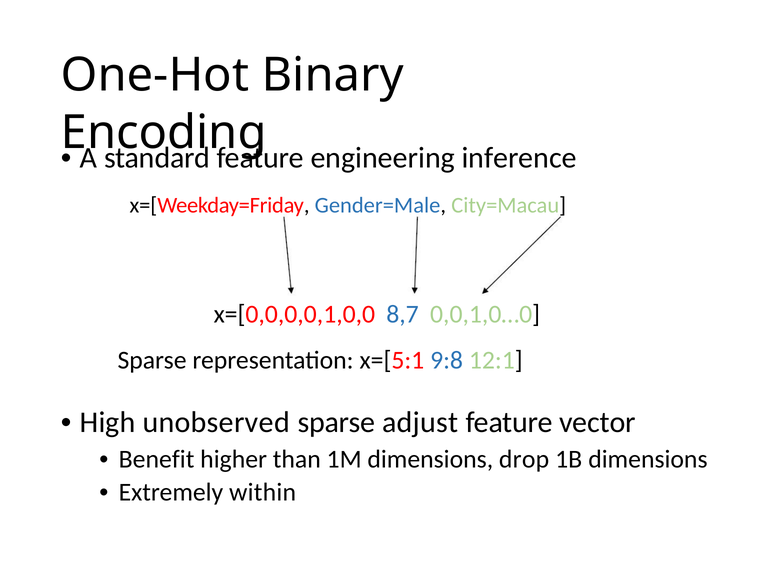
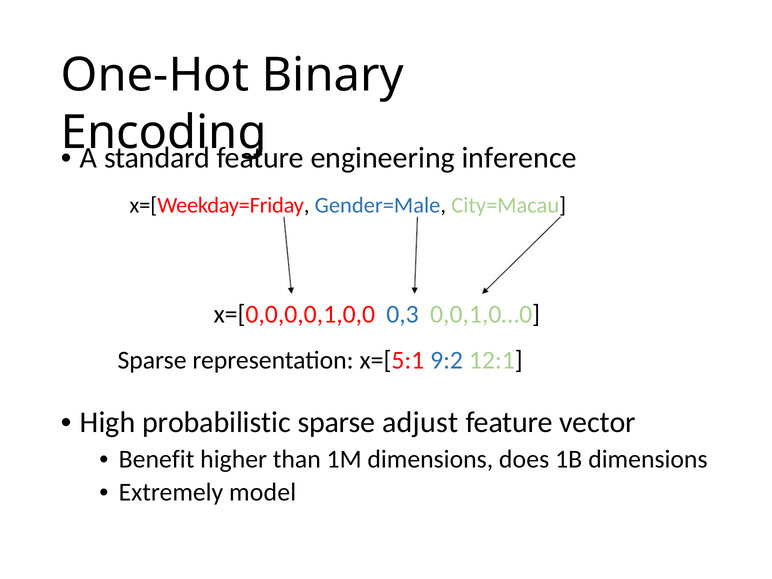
8,7: 8,7 -> 0,3
9:8: 9:8 -> 9:2
unobserved: unobserved -> probabilistic
drop: drop -> does
within: within -> model
